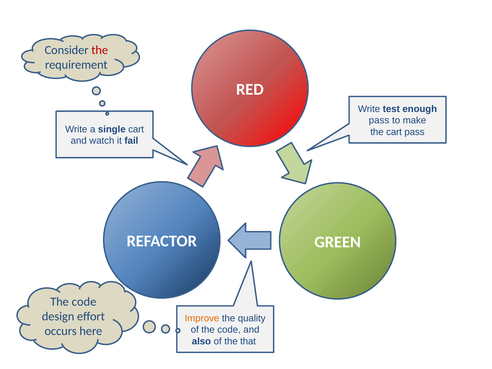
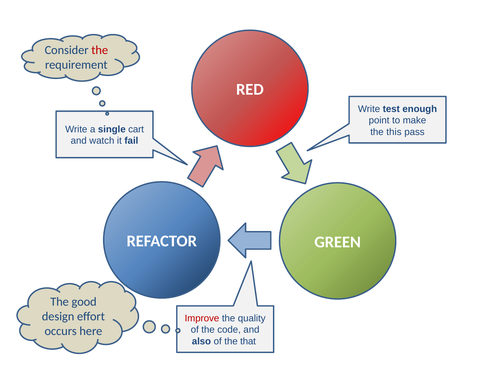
pass at (379, 120): pass -> point
the cart: cart -> this
code at (84, 302): code -> good
Improve colour: orange -> red
